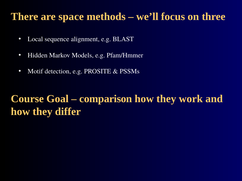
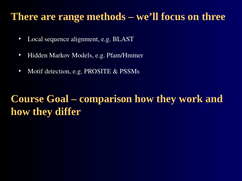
space: space -> range
